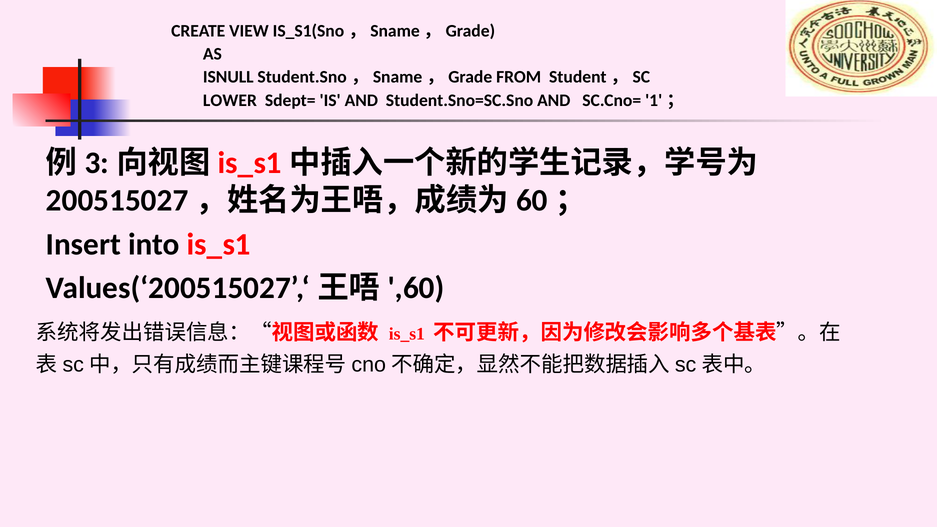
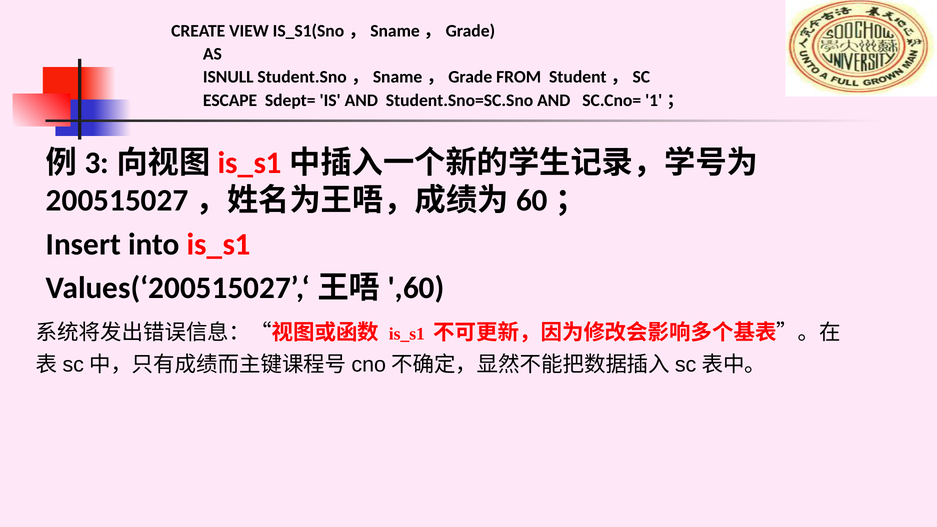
LOWER: LOWER -> ESCAPE
